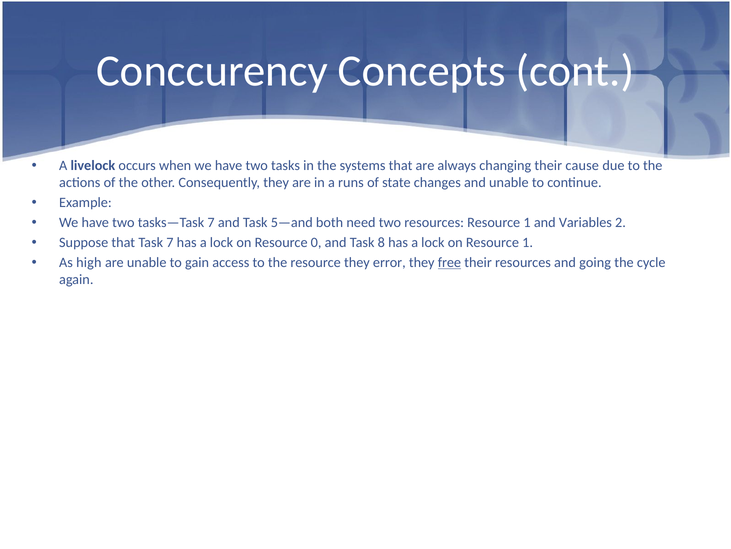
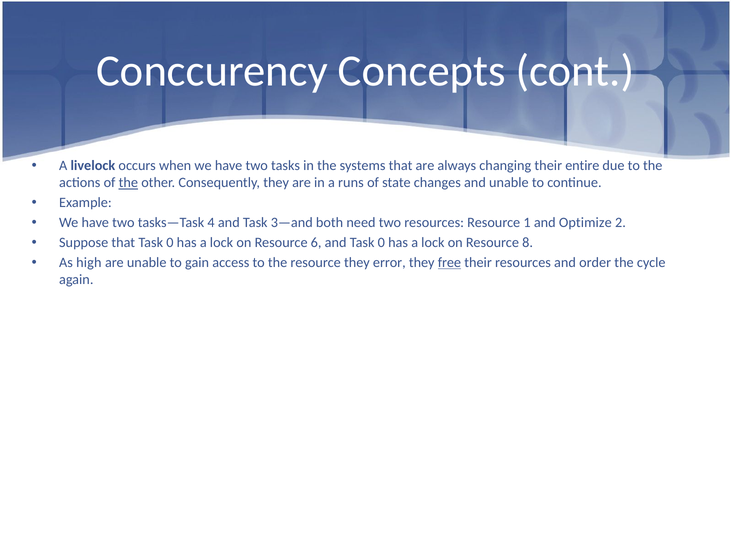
cause: cause -> entire
the at (128, 183) underline: none -> present
tasks—Task 7: 7 -> 4
5—and: 5—and -> 3—and
Variables: Variables -> Optimize
that Task 7: 7 -> 0
0: 0 -> 6
and Task 8: 8 -> 0
on Resource 1: 1 -> 8
going: going -> order
